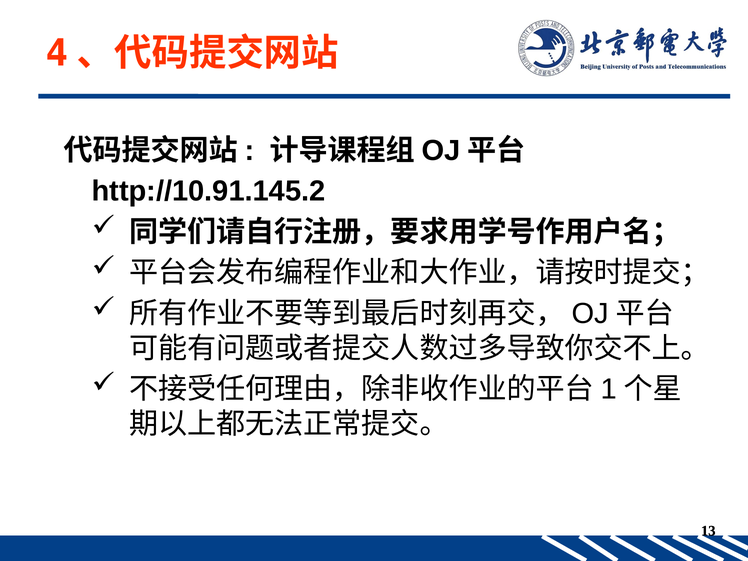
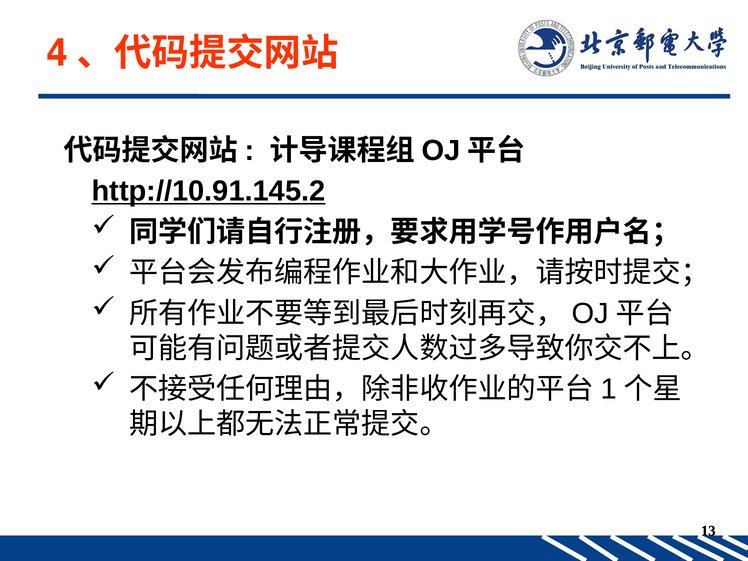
http://10.91.145.2 underline: none -> present
